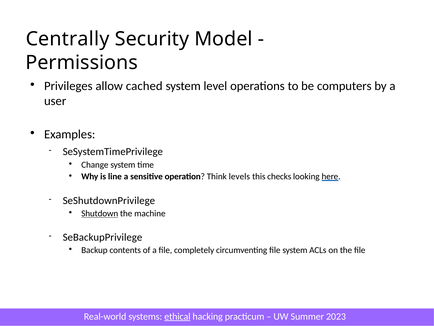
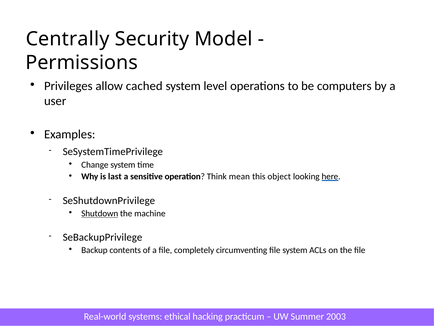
line: line -> last
levels: levels -> mean
checks: checks -> object
ethical underline: present -> none
2023: 2023 -> 2003
